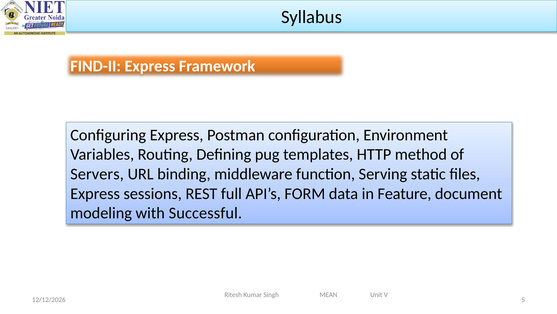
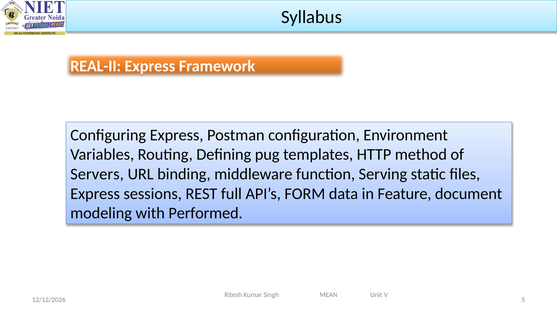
FIND-II: FIND-II -> REAL-II
Successful: Successful -> Performed
